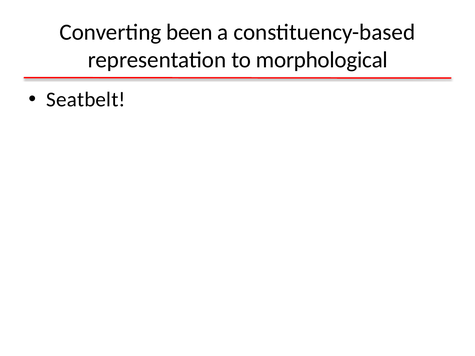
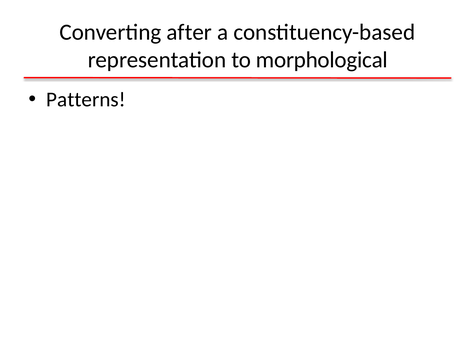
been: been -> after
Seatbelt: Seatbelt -> Patterns
